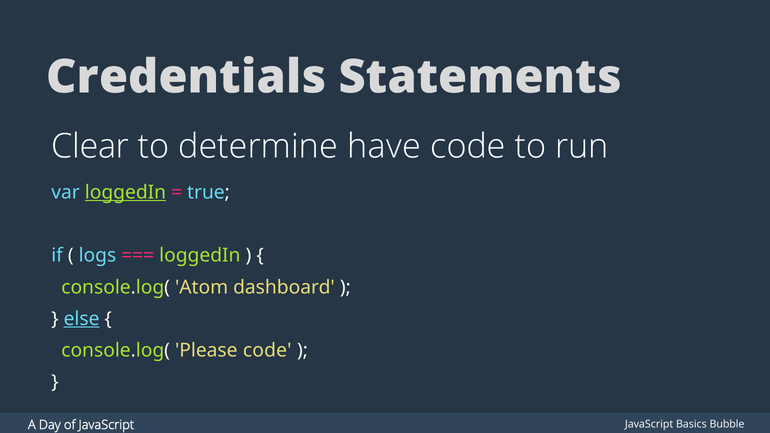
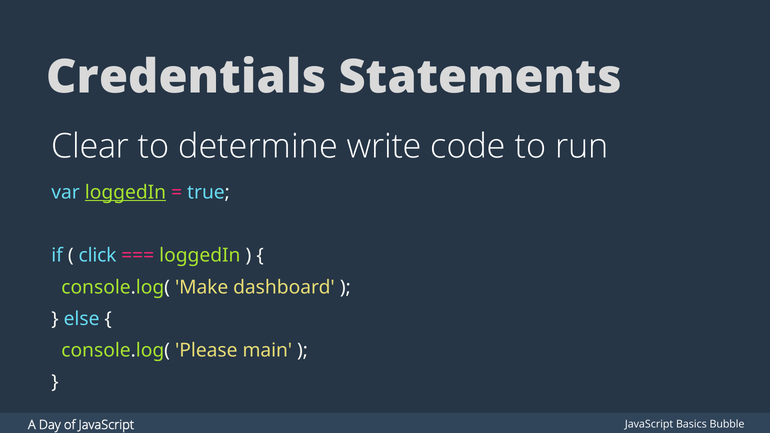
have: have -> write
logs: logs -> click
Atom: Atom -> Make
else underline: present -> none
Please code: code -> main
